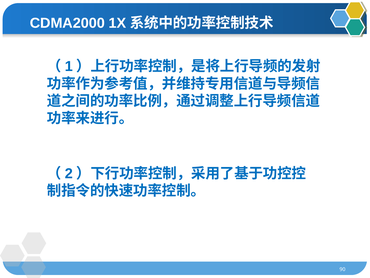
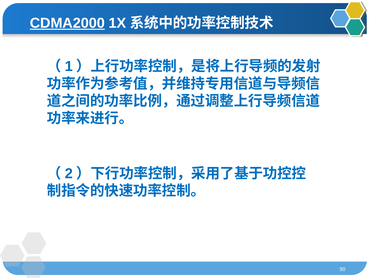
CDMA2000 underline: none -> present
